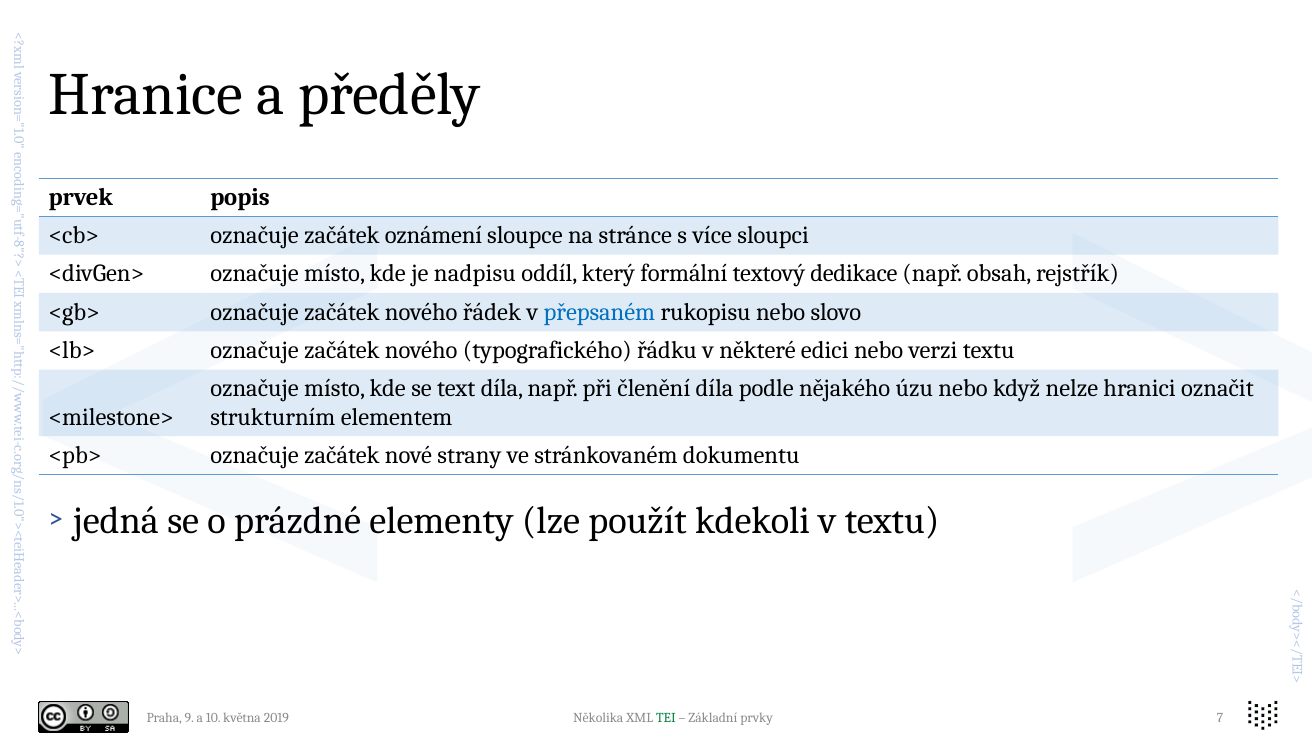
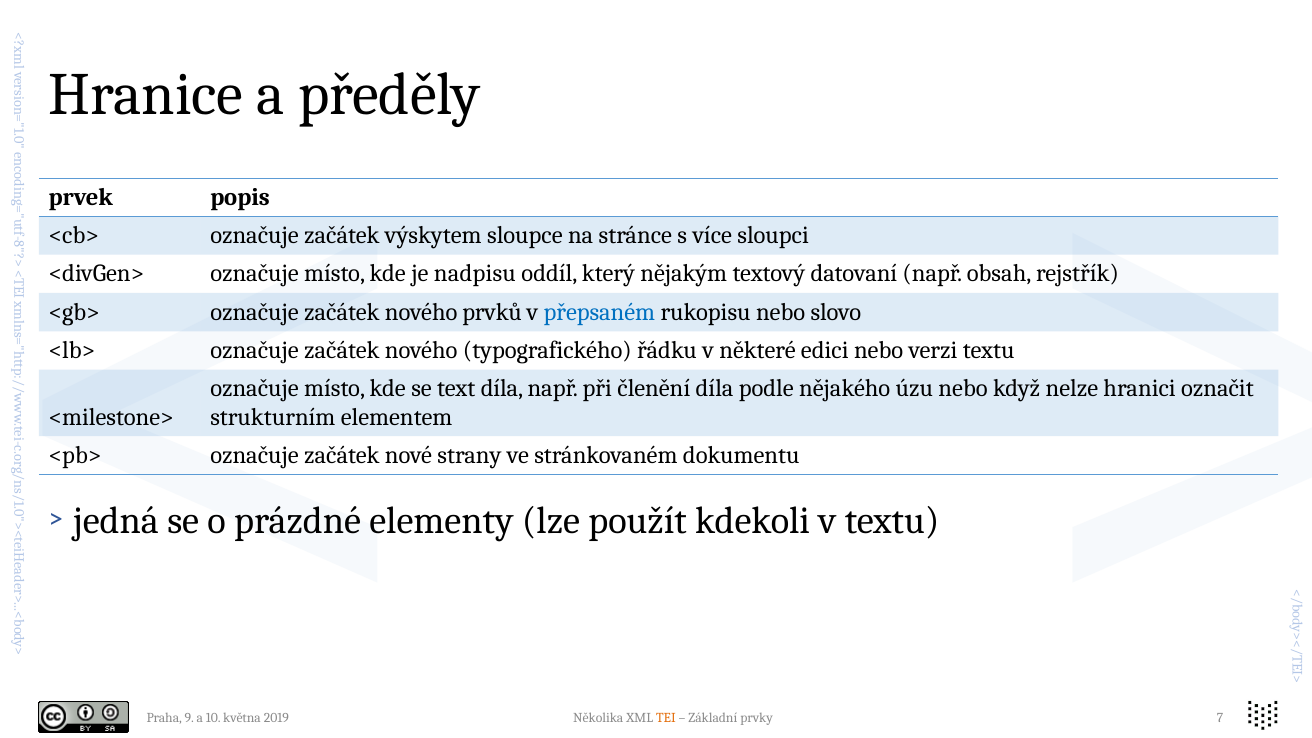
oznámení: oznámení -> výskytem
formální: formální -> nějakým
dedikace: dedikace -> datovaní
řádek: řádek -> prvků
TEI colour: green -> orange
